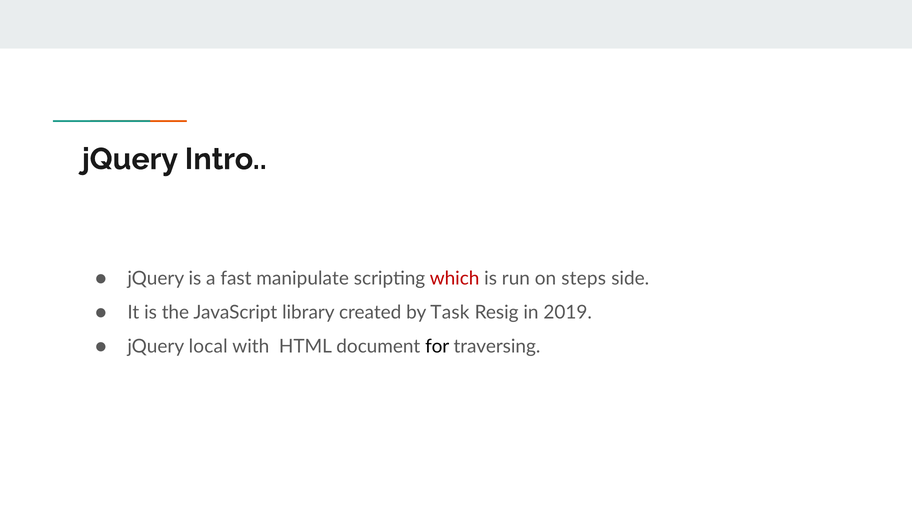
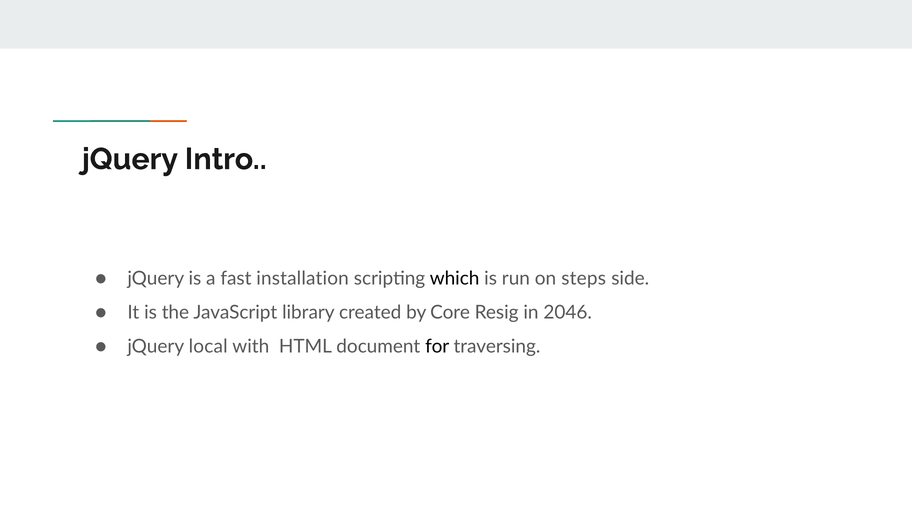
manipulate: manipulate -> installation
which colour: red -> black
Task: Task -> Core
2019: 2019 -> 2046
